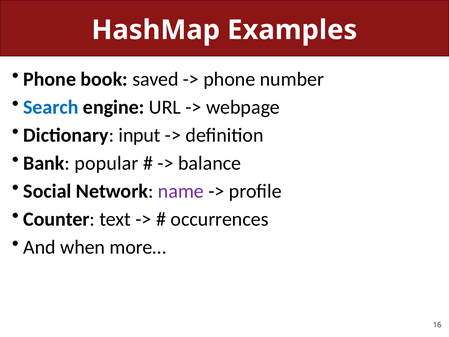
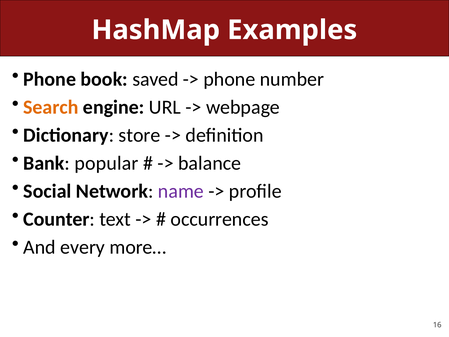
Search colour: blue -> orange
input: input -> store
when: when -> every
